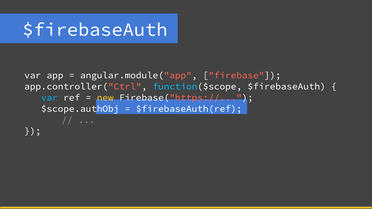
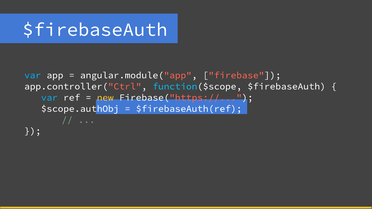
var at (33, 75) colour: white -> light blue
